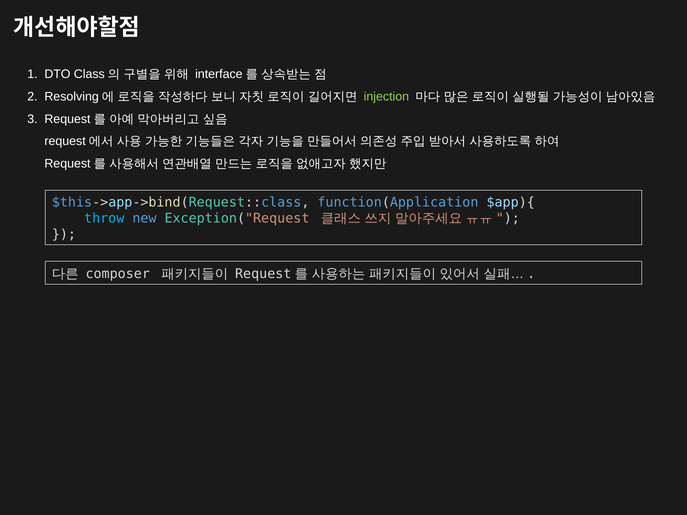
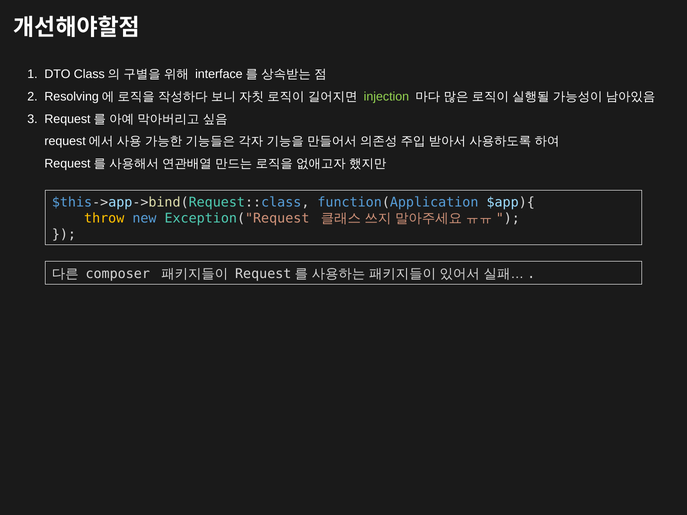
throw colour: light blue -> yellow
